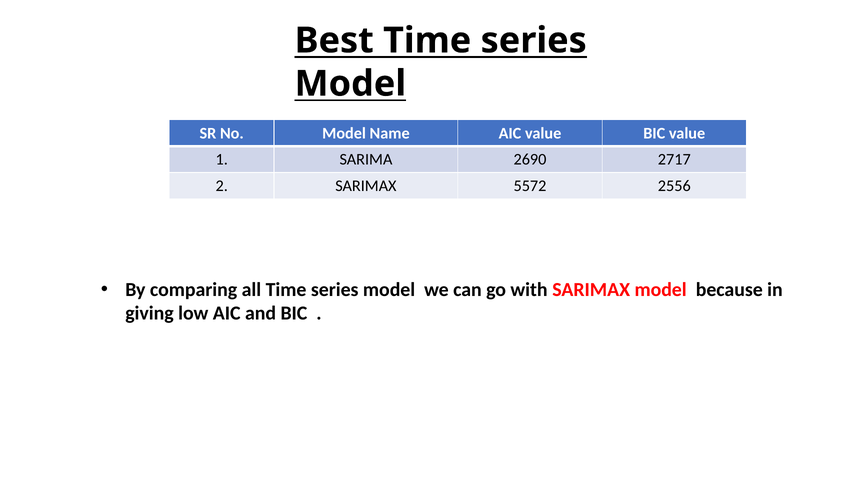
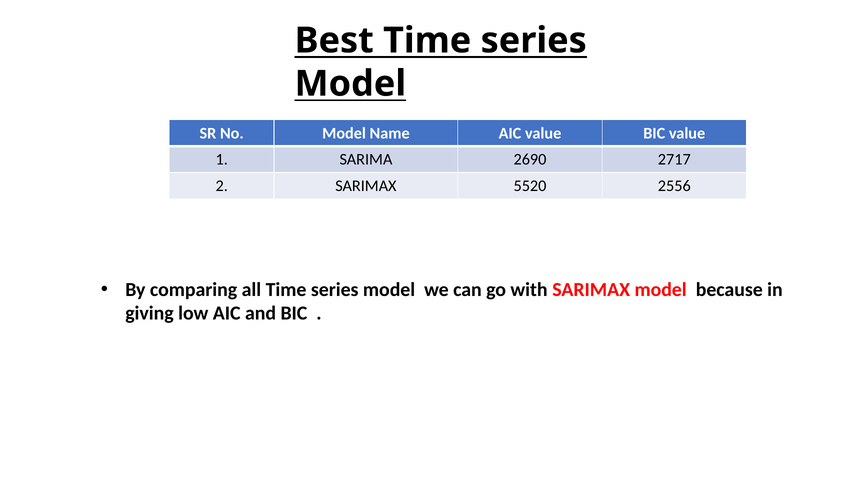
5572: 5572 -> 5520
